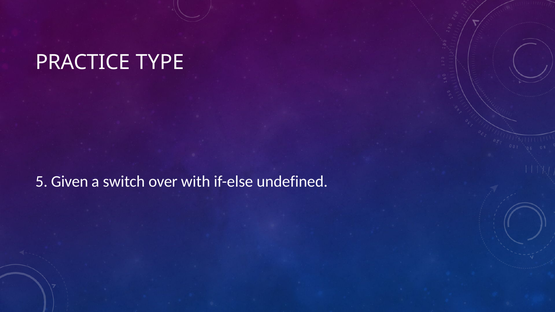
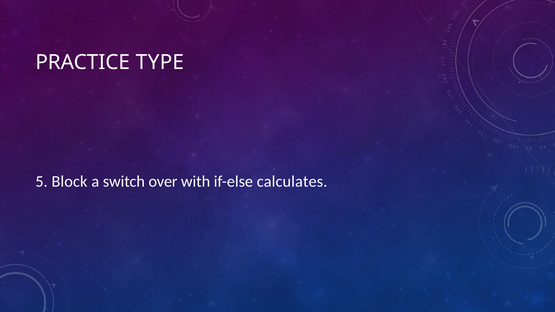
Given: Given -> Block
undefined: undefined -> calculates
